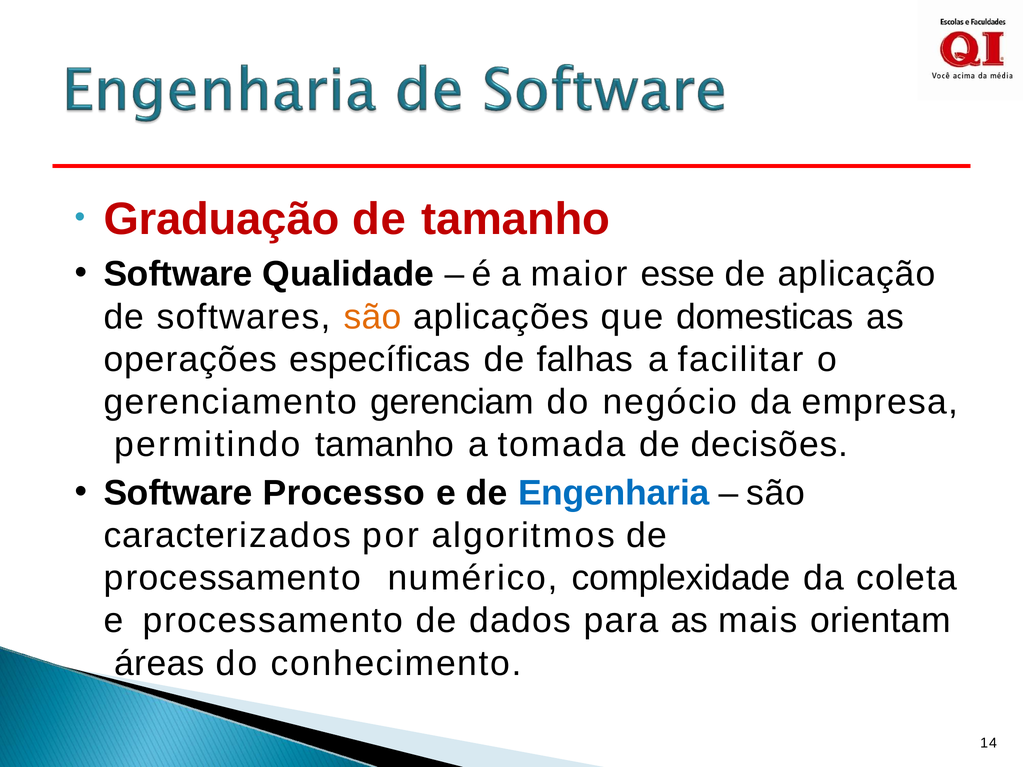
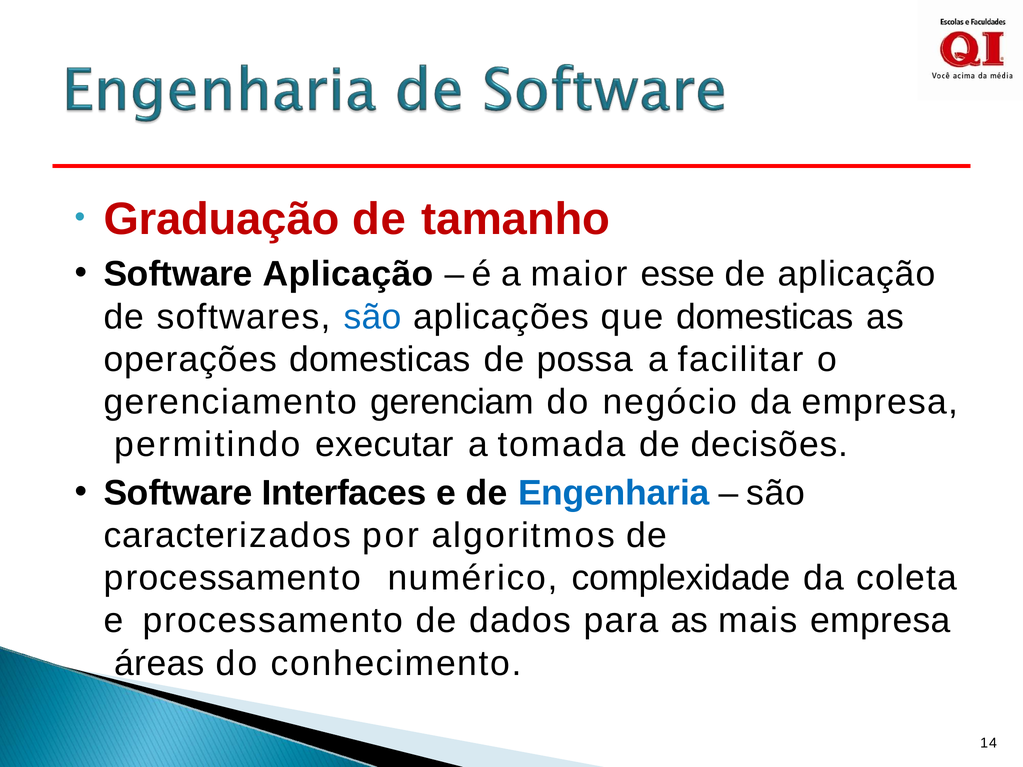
Software Qualidade: Qualidade -> Aplicação
são at (373, 317) colour: orange -> blue
operações específicas: específicas -> domesticas
falhas: falhas -> possa
permitindo tamanho: tamanho -> executar
Processo: Processo -> Interfaces
mais orientam: orientam -> empresa
